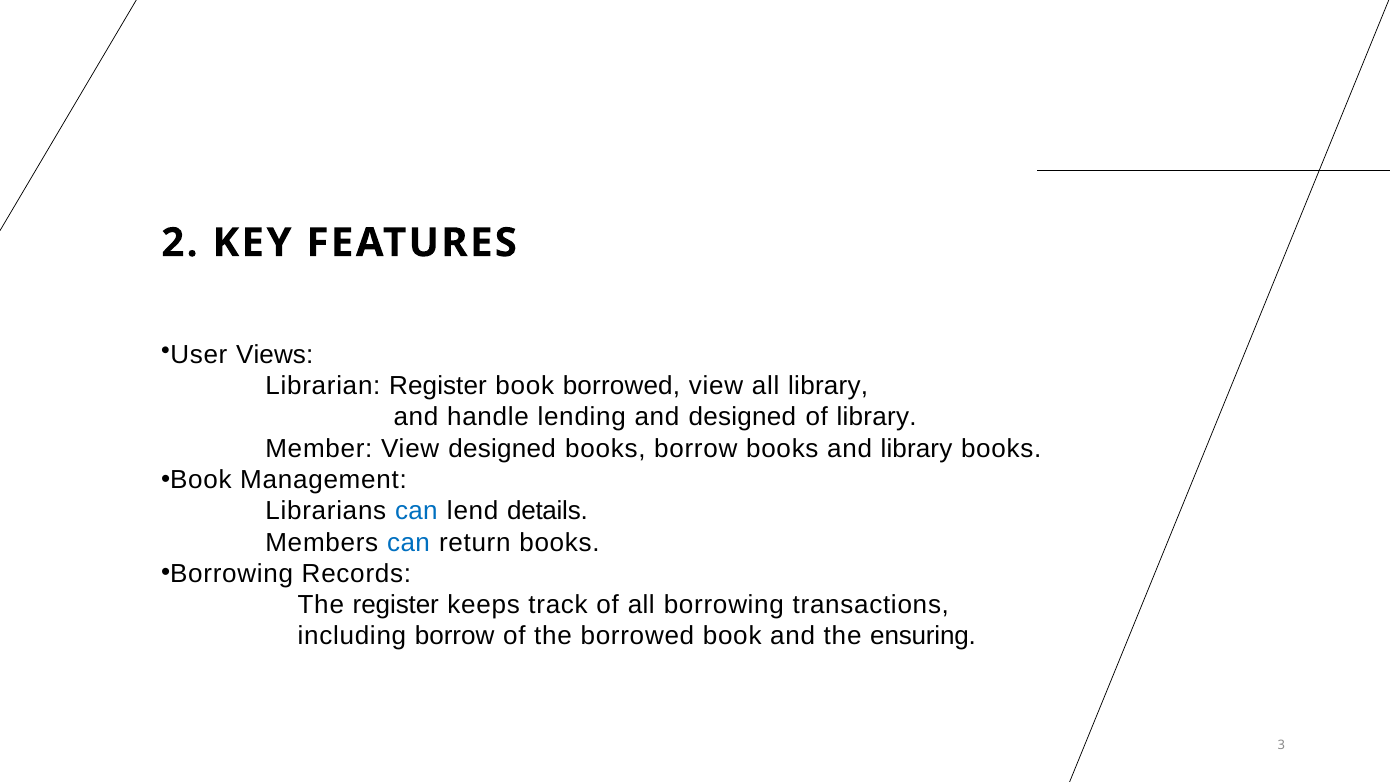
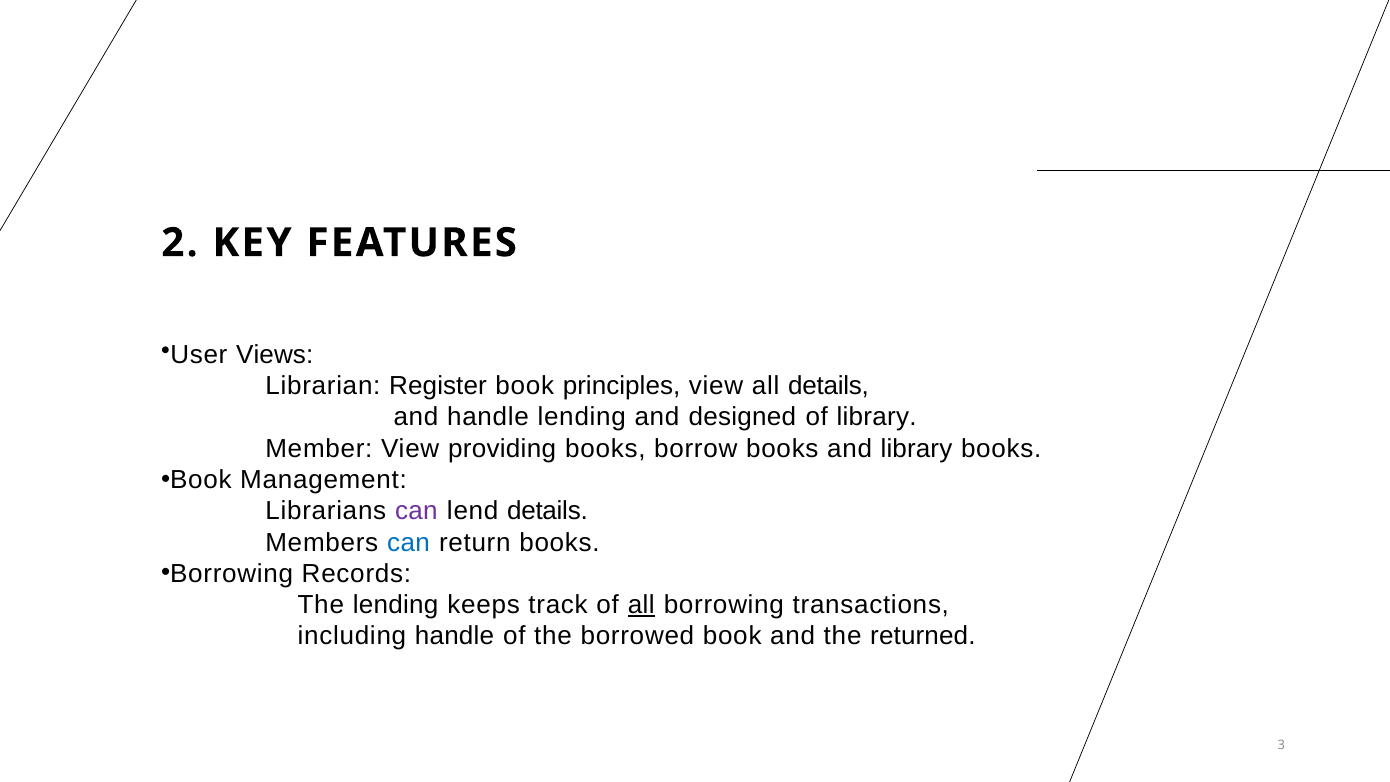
book borrowed: borrowed -> principles
all library: library -> details
View designed: designed -> providing
can at (416, 511) colour: blue -> purple
The register: register -> lending
all at (641, 605) underline: none -> present
including borrow: borrow -> handle
ensuring: ensuring -> returned
